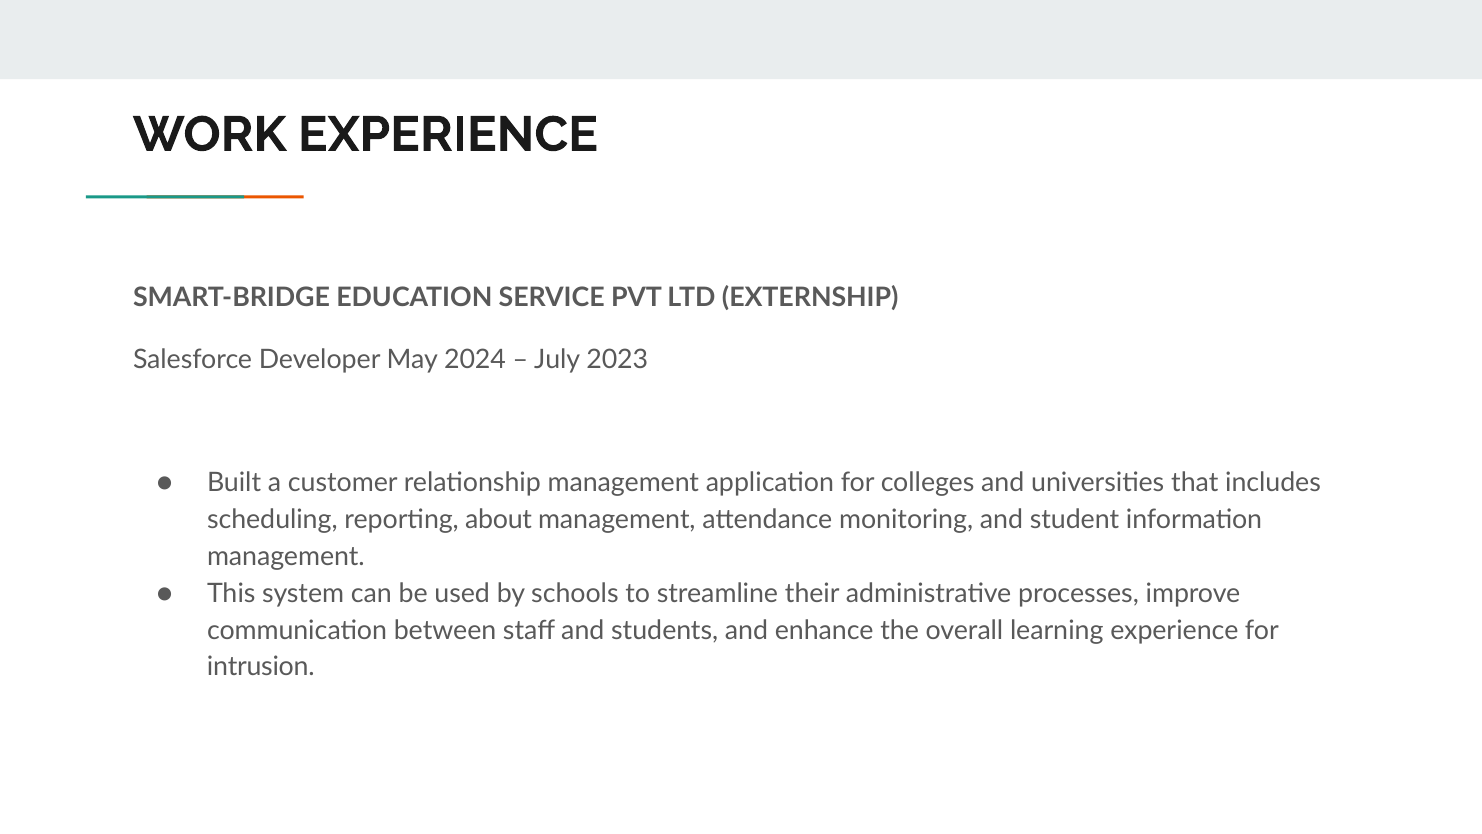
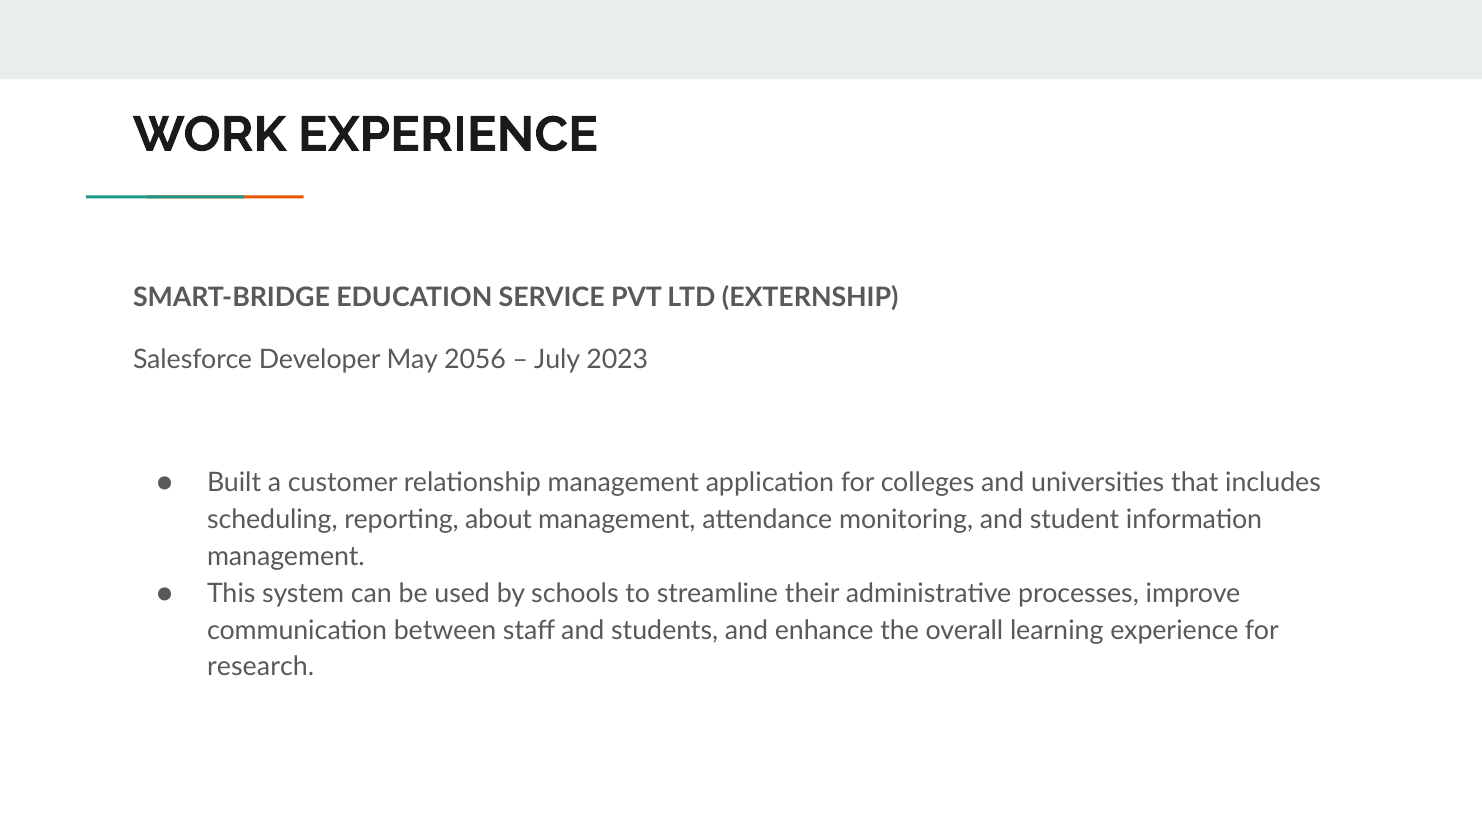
2024: 2024 -> 2056
intrusion: intrusion -> research
